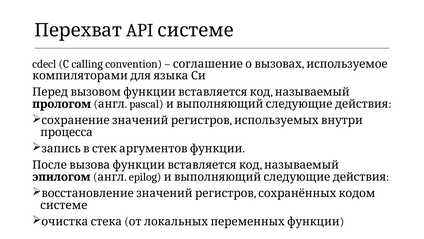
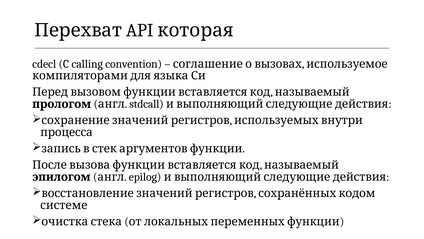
API системе: системе -> которая
pascal: pascal -> stdcall
